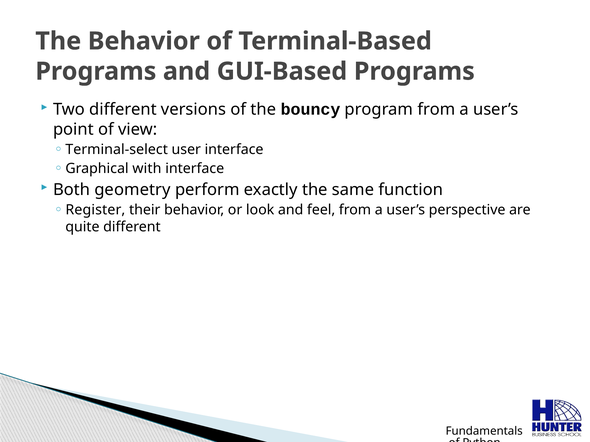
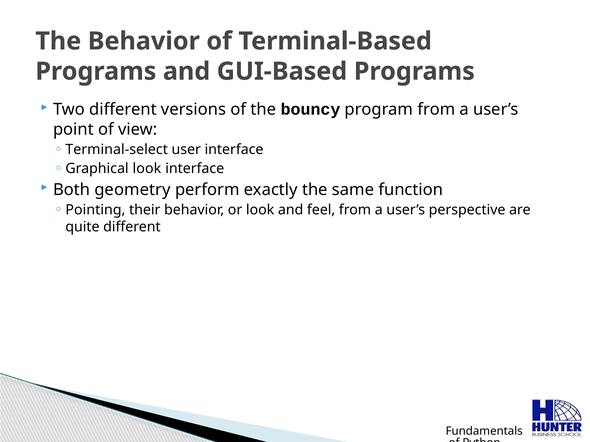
Graphical with: with -> look
Register: Register -> Pointing
